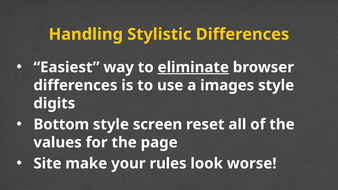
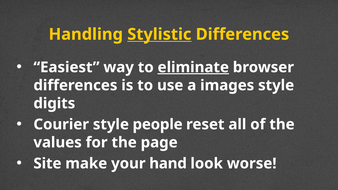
Stylistic underline: none -> present
Bottom: Bottom -> Courier
screen: screen -> people
rules: rules -> hand
